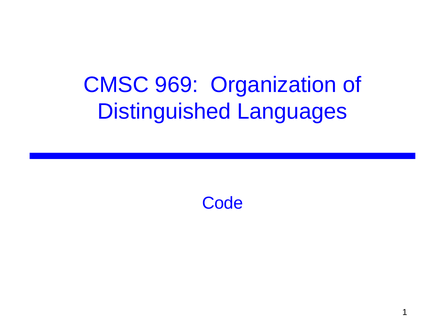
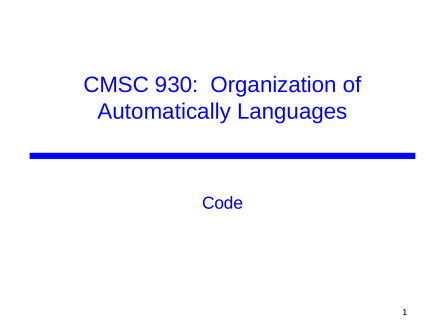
969: 969 -> 930
Distinguished: Distinguished -> Automatically
